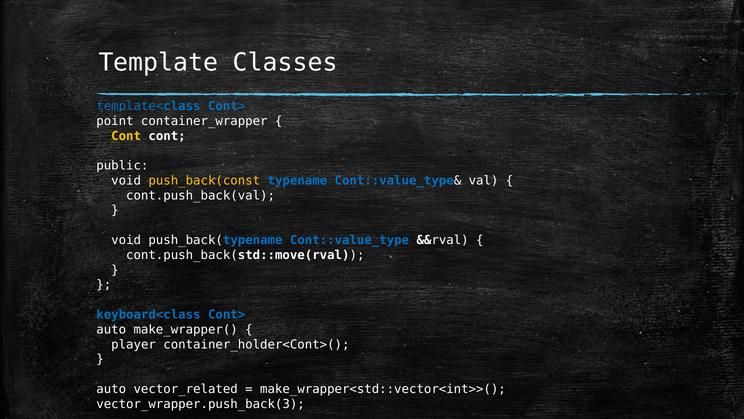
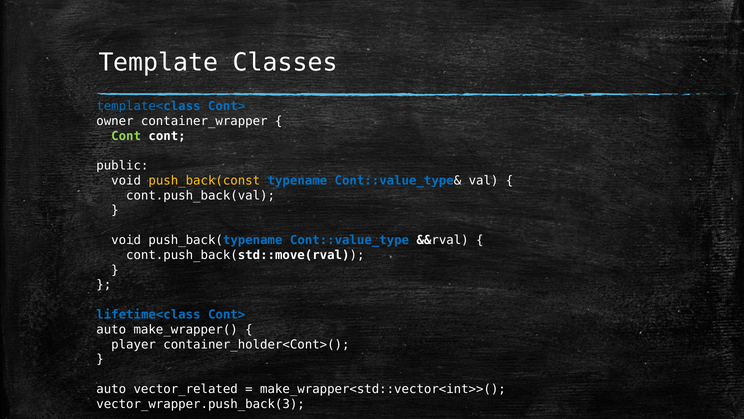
point: point -> owner
Cont at (126, 136) colour: yellow -> light green
keyboard<class: keyboard<class -> lifetime<class
